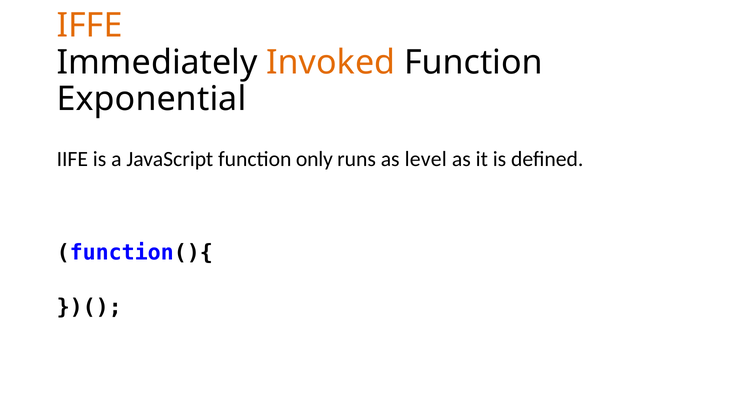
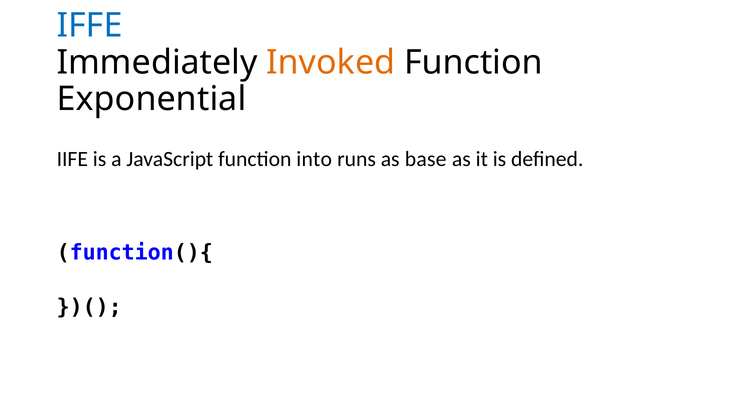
IFFE colour: orange -> blue
only: only -> into
level: level -> base
